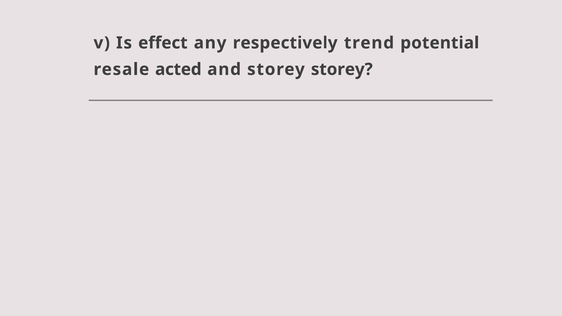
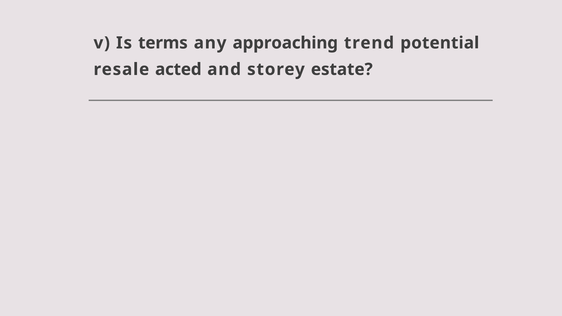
effect: effect -> terms
respectively: respectively -> approaching
storey storey: storey -> estate
